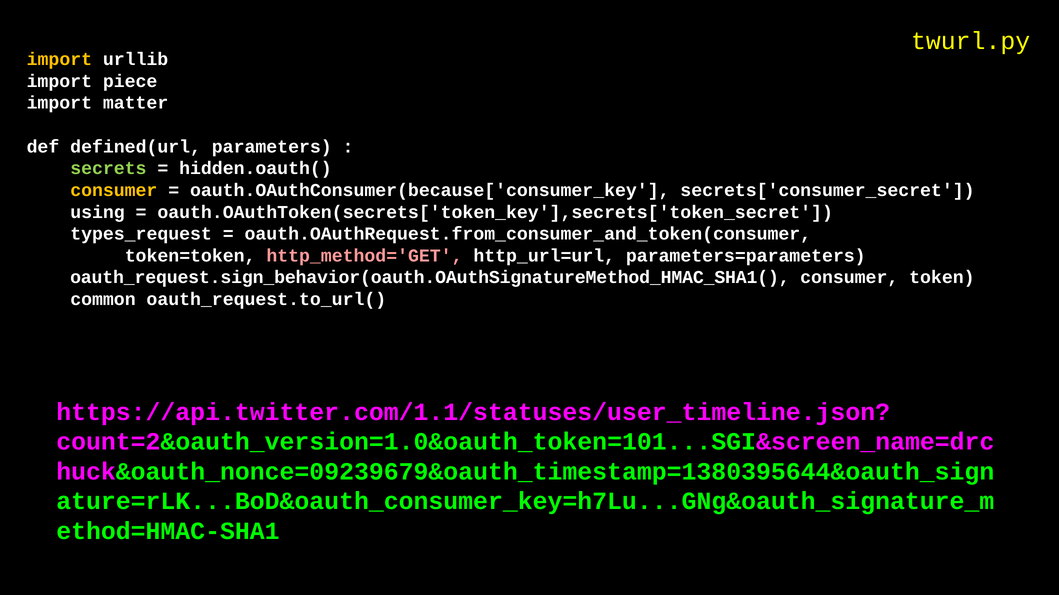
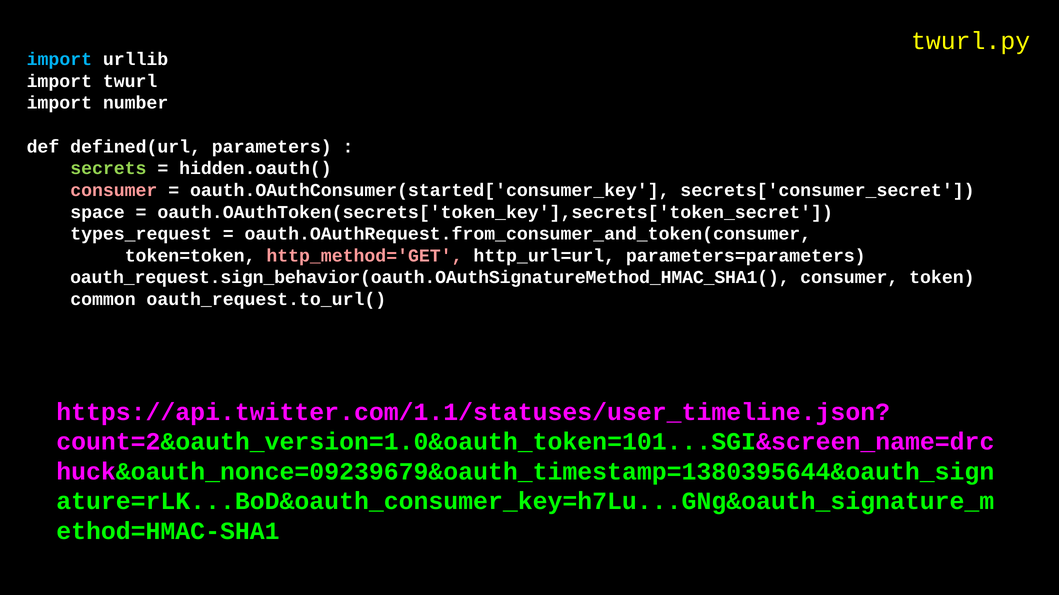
import at (59, 59) colour: yellow -> light blue
piece: piece -> twurl
matter: matter -> number
consumer at (114, 190) colour: yellow -> pink
oauth.OAuthConsumer(because['consumer_key: oauth.OAuthConsumer(because['consumer_key -> oauth.OAuthConsumer(started['consumer_key
using: using -> space
